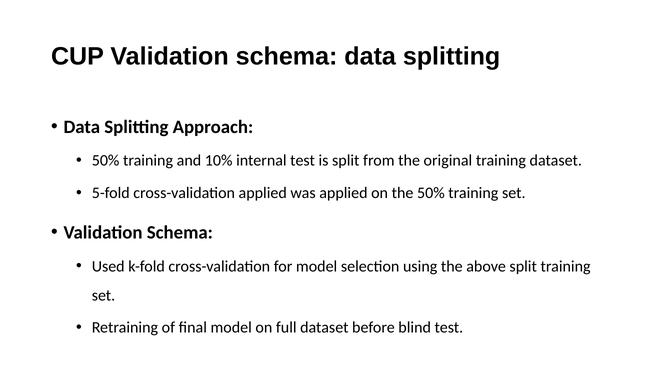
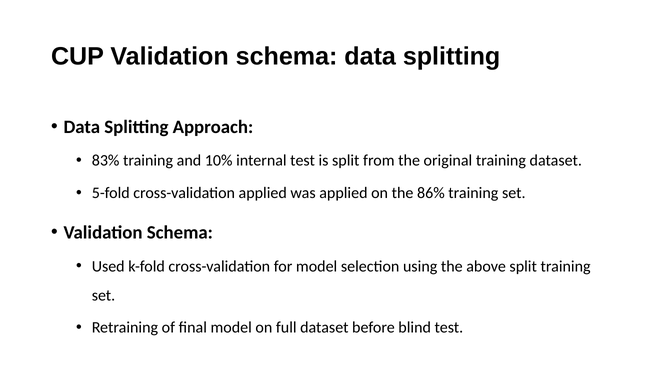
50% at (106, 160): 50% -> 83%
the 50%: 50% -> 86%
